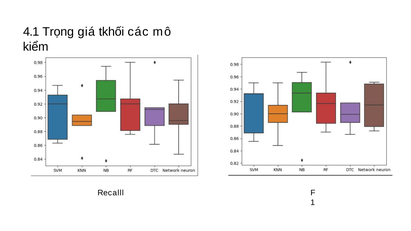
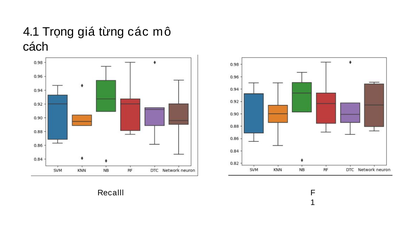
tkhối: tkhối -> từng
kiểm: kiểm -> cách
